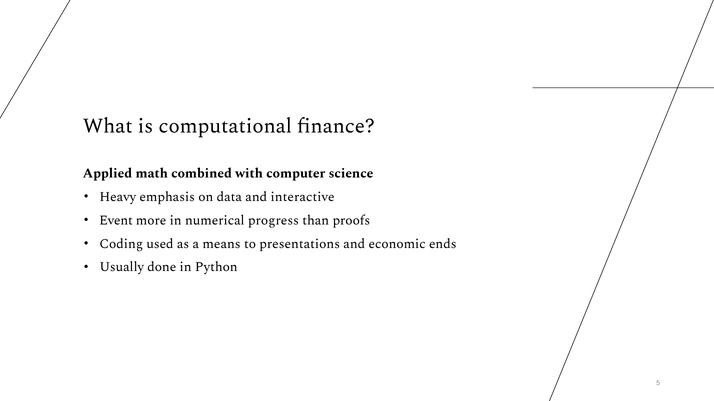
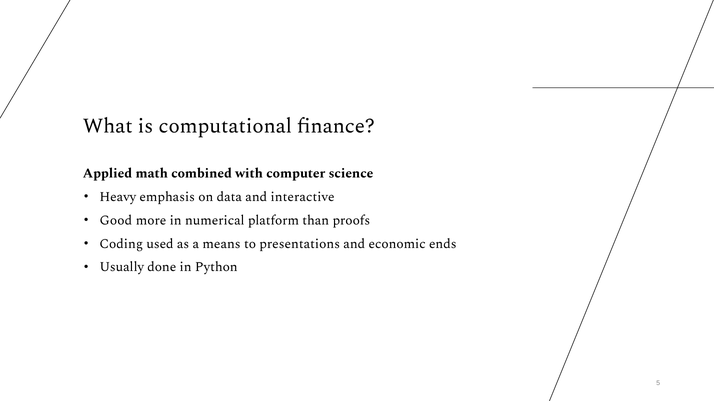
Event: Event -> Good
progress: progress -> platform
